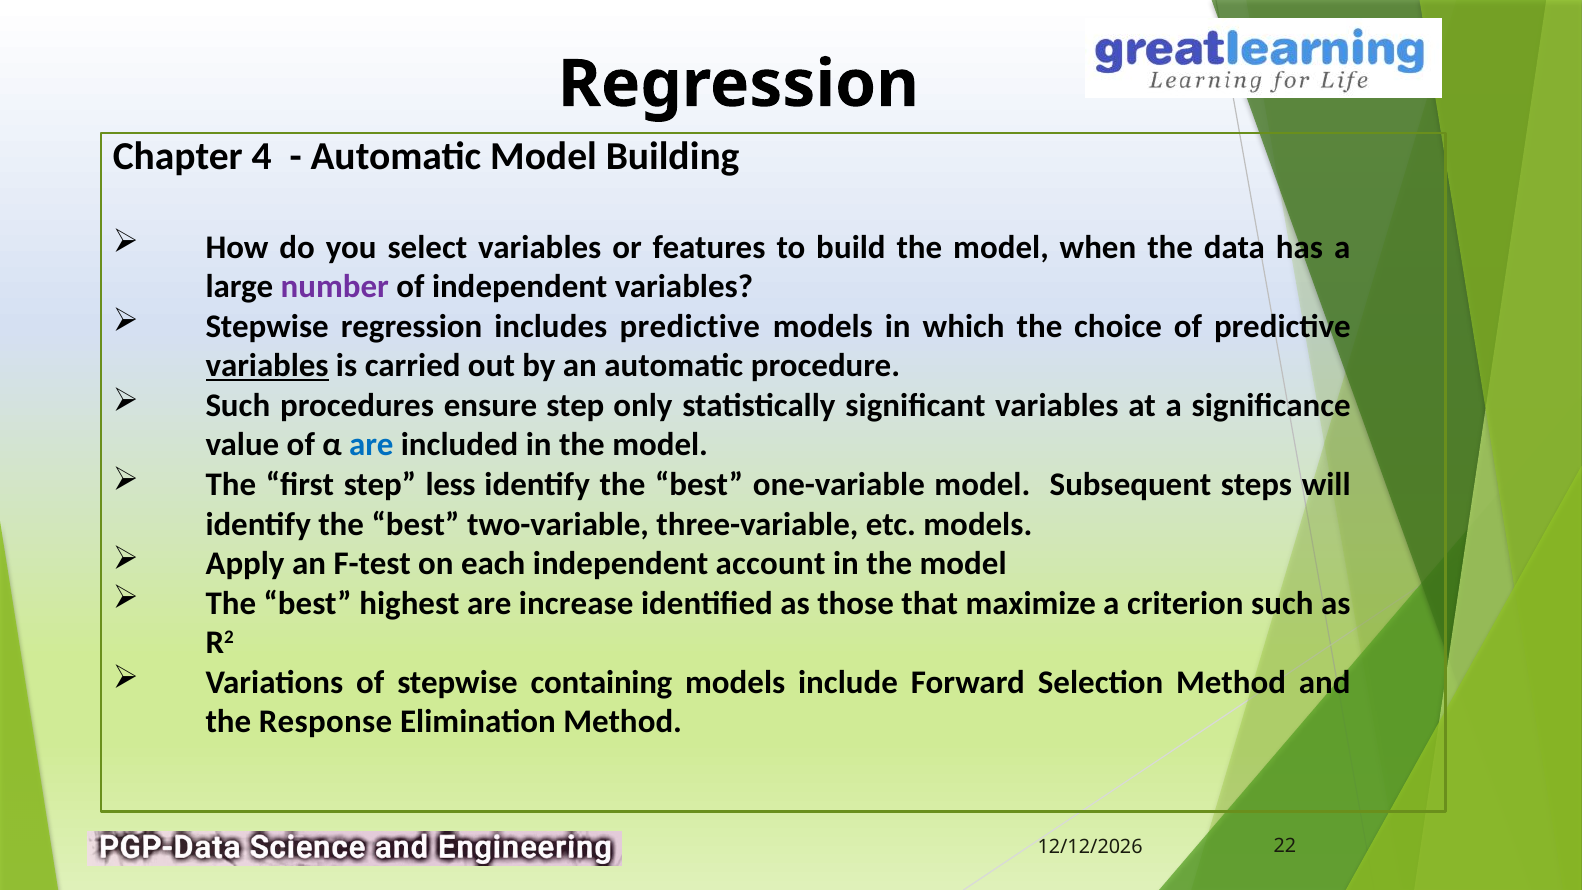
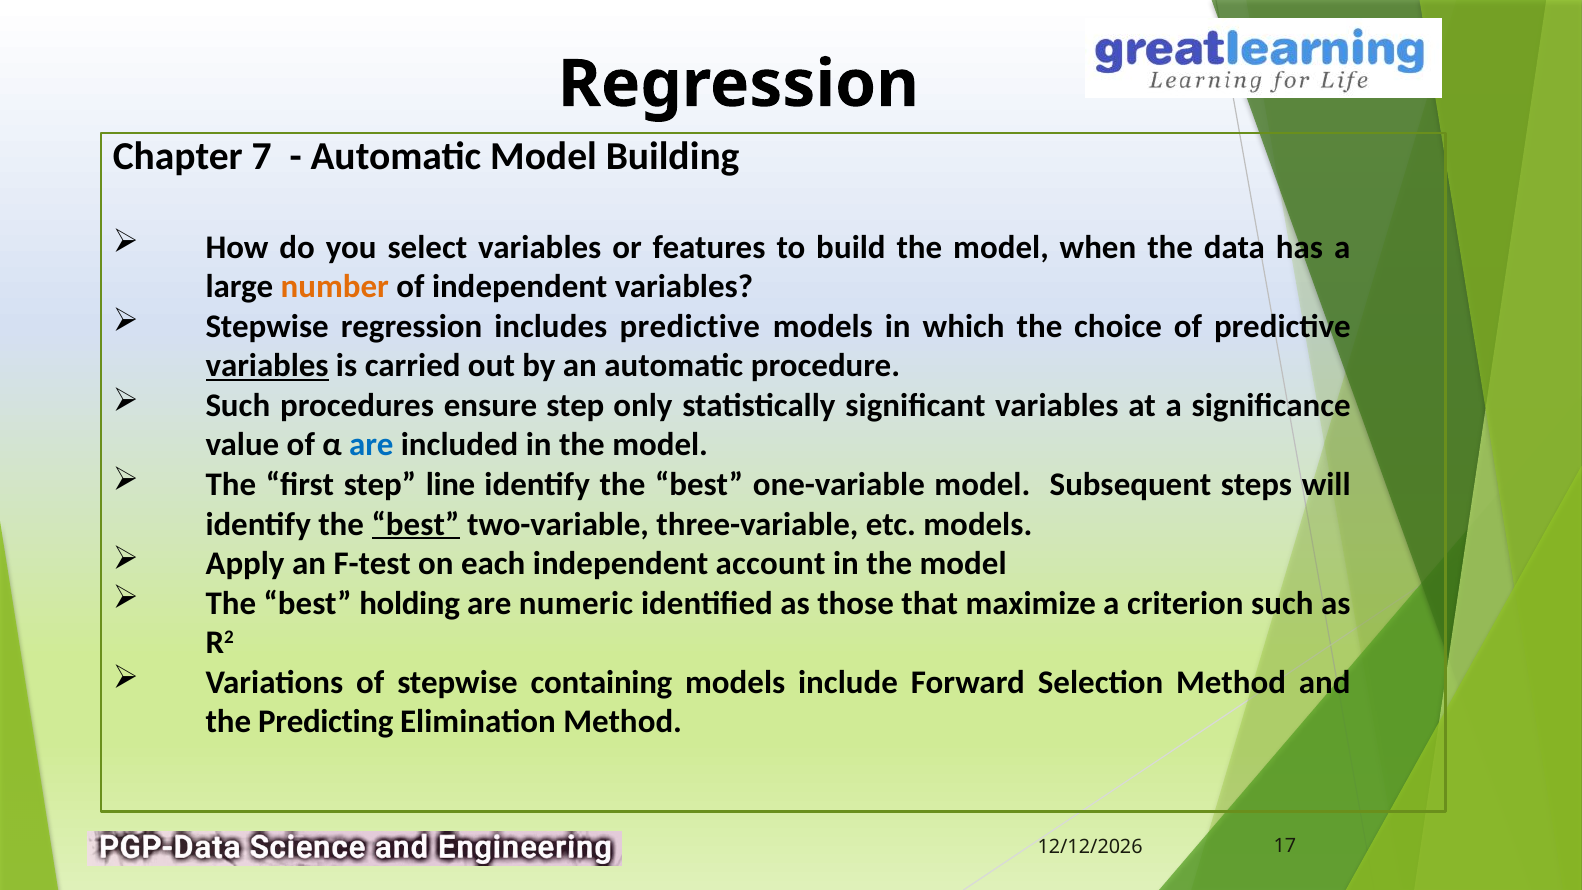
4: 4 -> 7
number colour: purple -> orange
less: less -> line
best at (415, 524) underline: none -> present
highest: highest -> holding
increase: increase -> numeric
Response: Response -> Predicting
22: 22 -> 17
